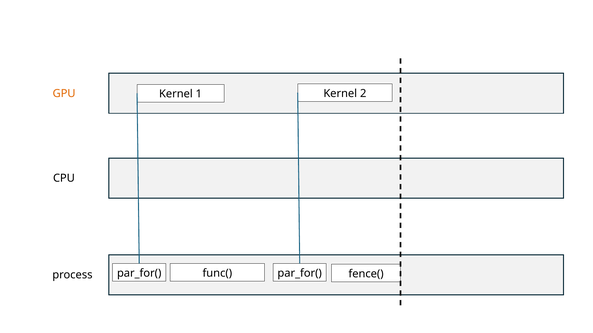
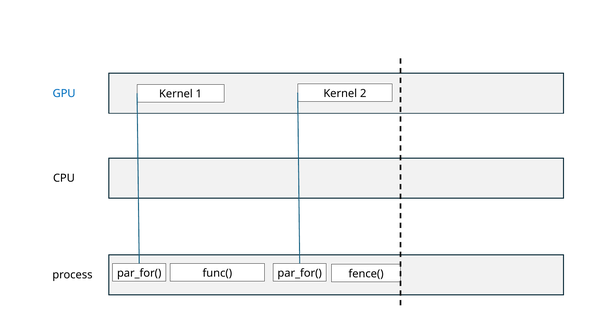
GPU colour: orange -> blue
